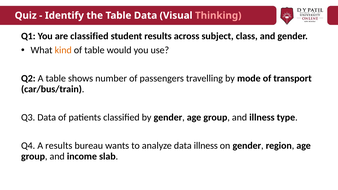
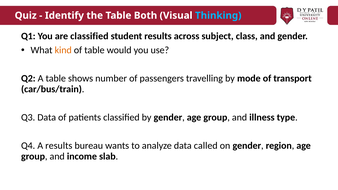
Table Data: Data -> Both
Thinking colour: pink -> light blue
data illness: illness -> called
